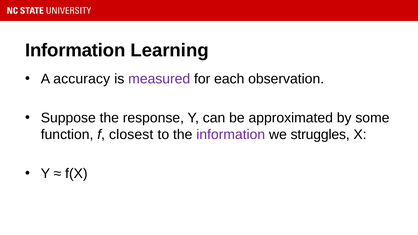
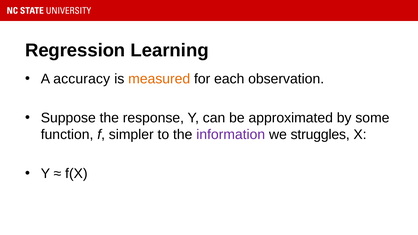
Information at (75, 50): Information -> Regression
measured colour: purple -> orange
closest: closest -> simpler
